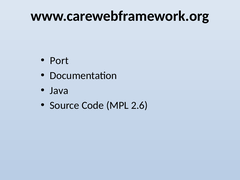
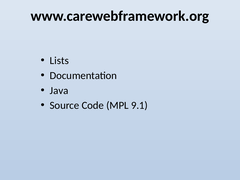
Port: Port -> Lists
2.6: 2.6 -> 9.1
